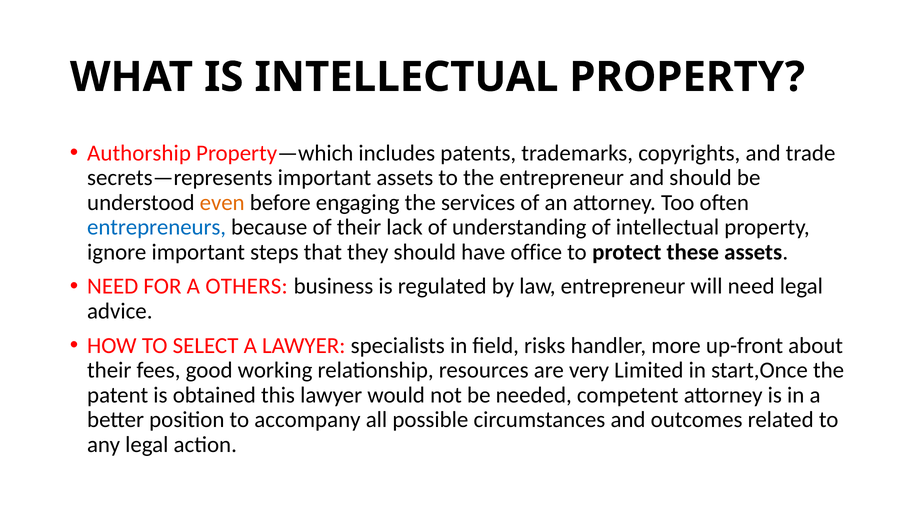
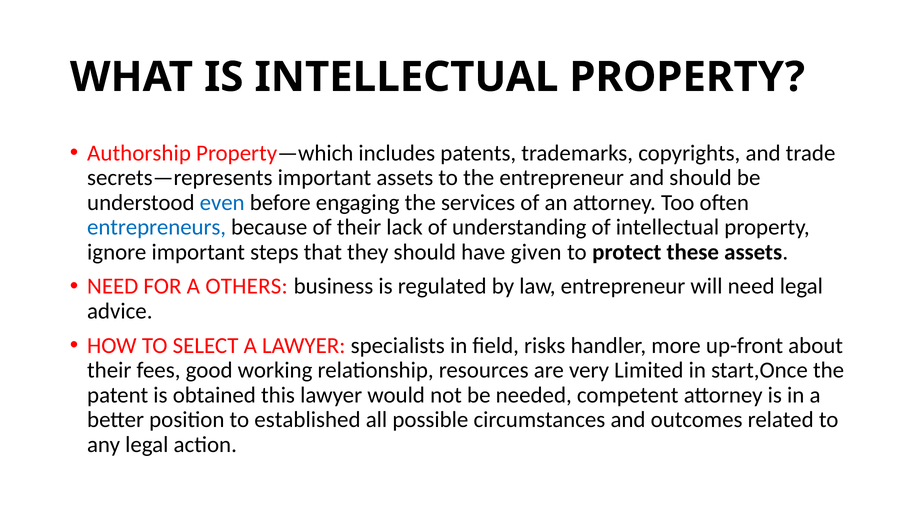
even colour: orange -> blue
office: office -> given
accompany: accompany -> established
